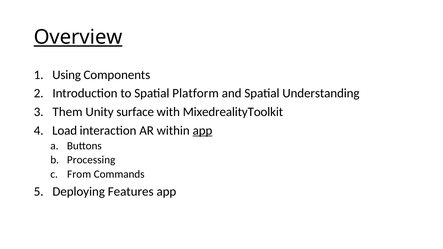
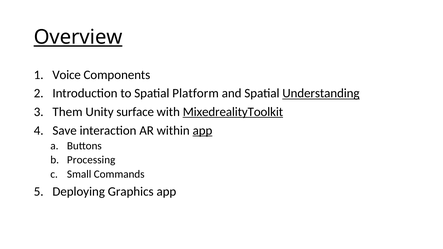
Using: Using -> Voice
Understanding underline: none -> present
MixedrealityToolkit underline: none -> present
Load: Load -> Save
From: From -> Small
Features: Features -> Graphics
